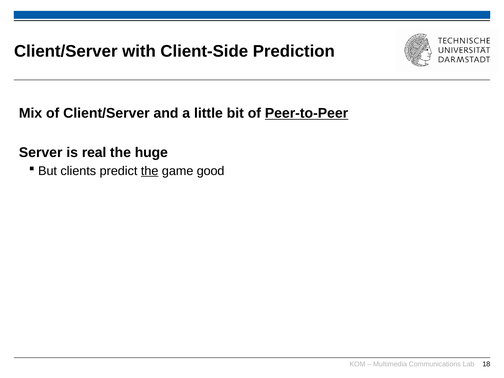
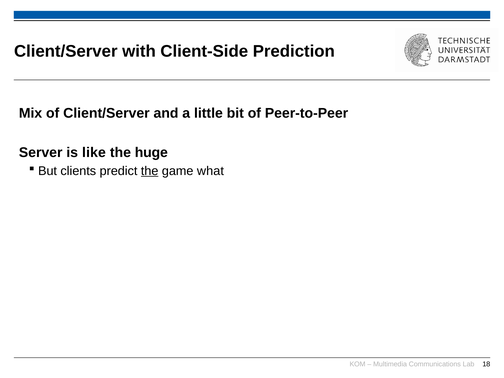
Peer-to-Peer underline: present -> none
real: real -> like
good: good -> what
